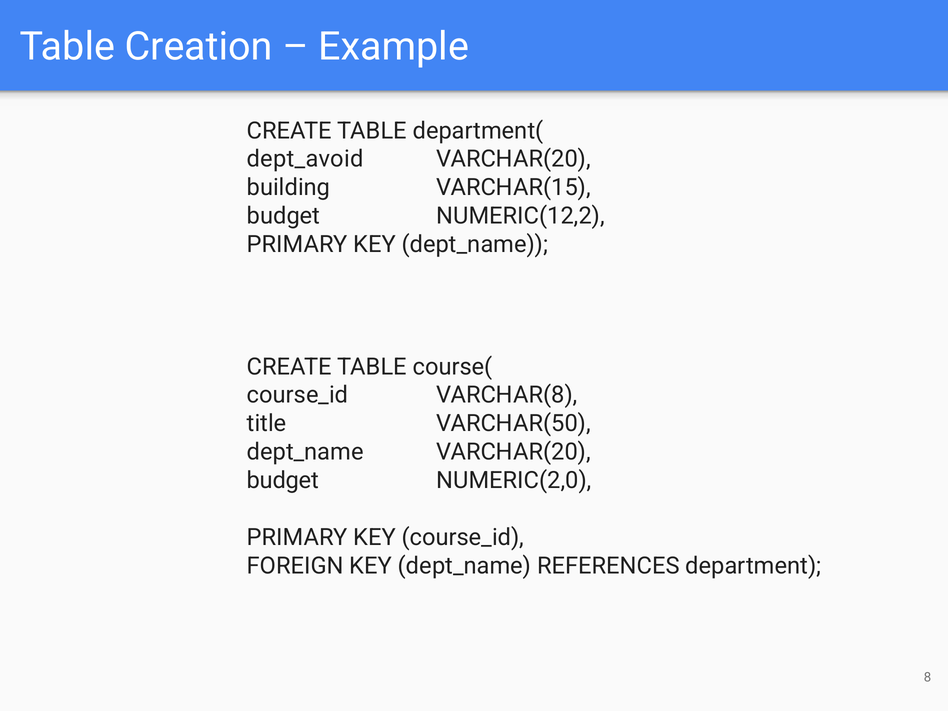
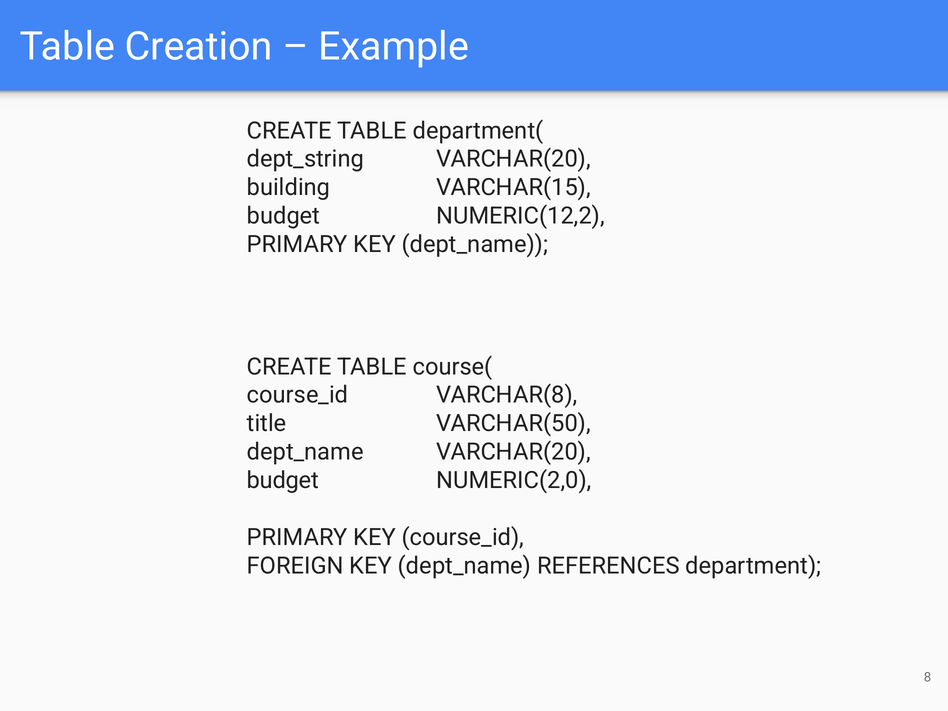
dept_avoid: dept_avoid -> dept_string
